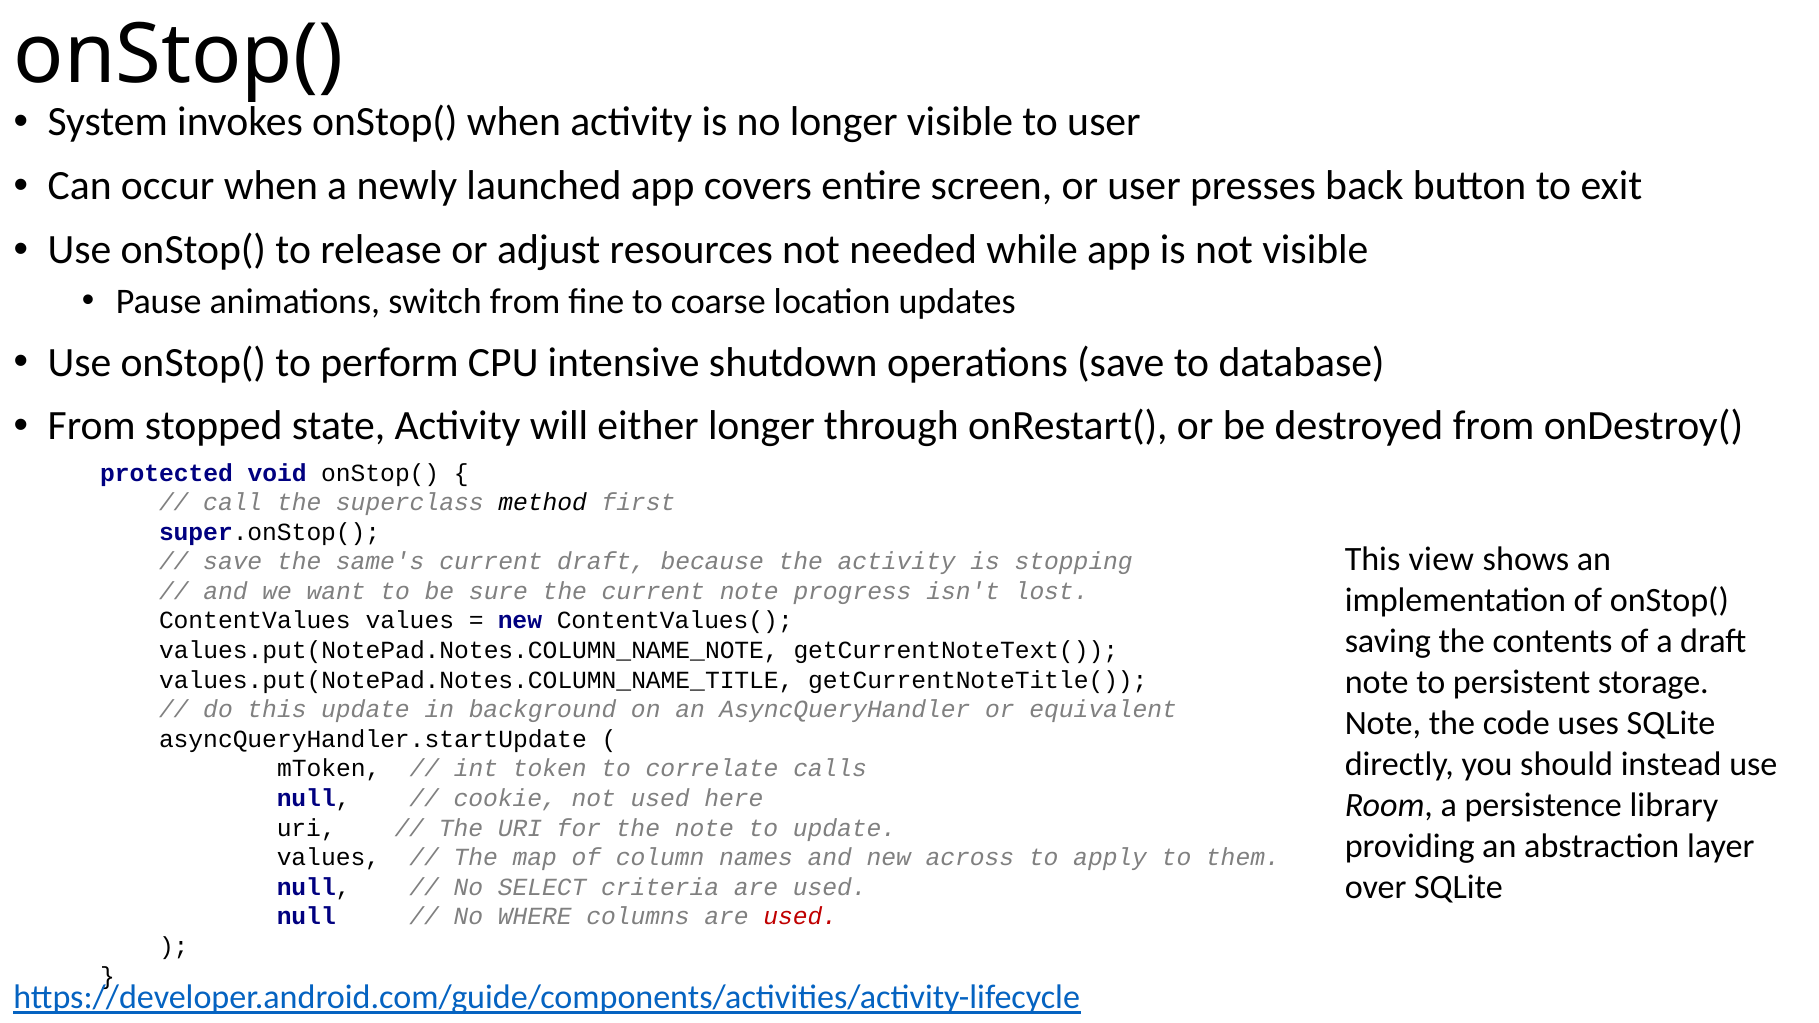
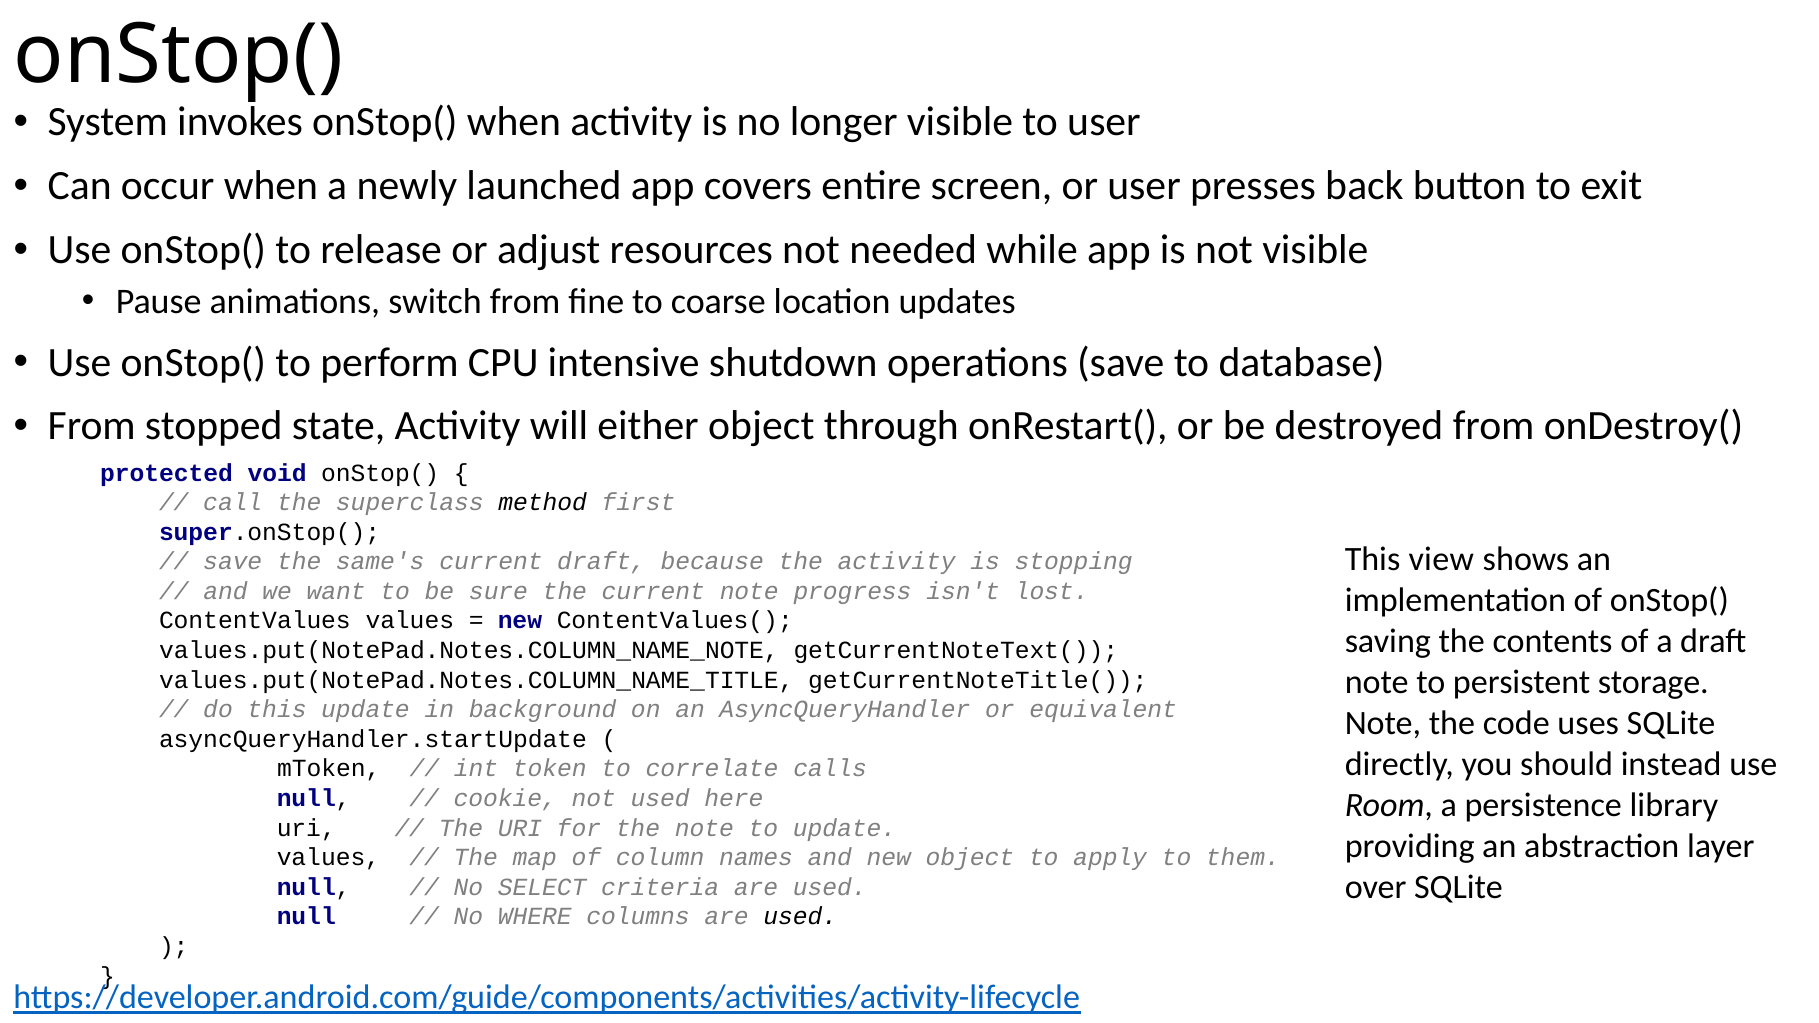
either longer: longer -> object
new across: across -> object
used at (800, 917) colour: red -> black
